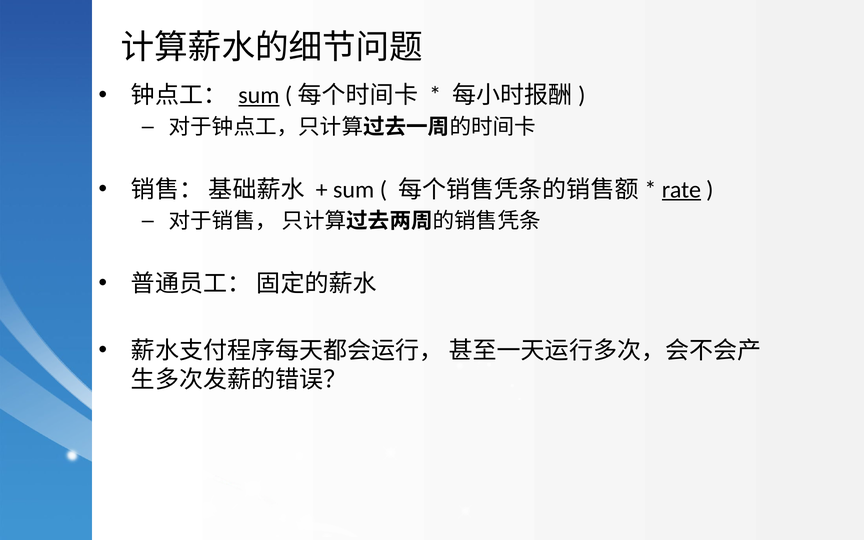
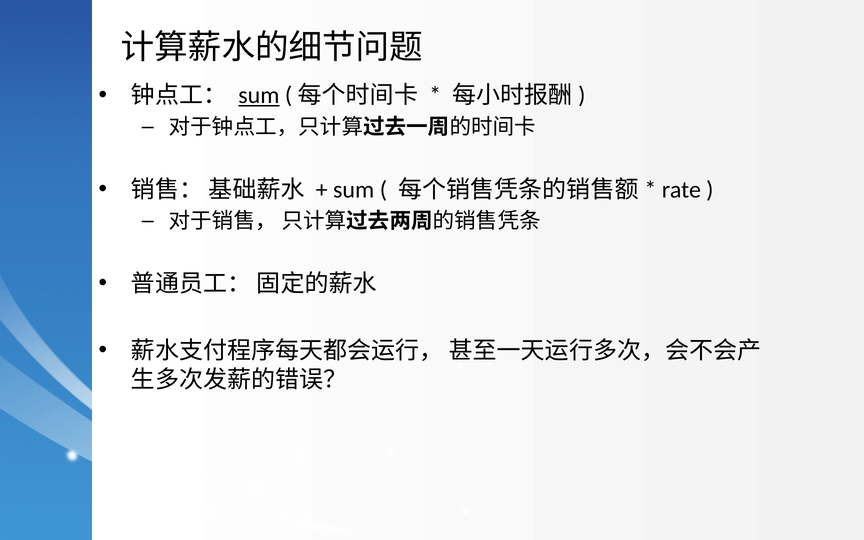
rate underline: present -> none
